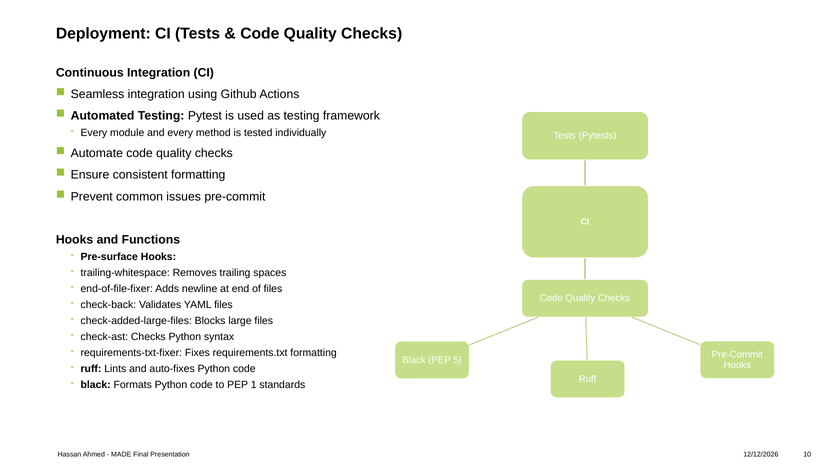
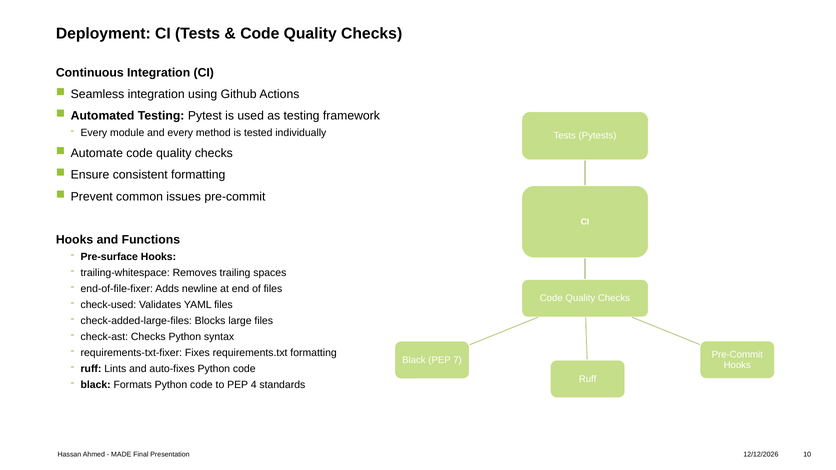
check-back: check-back -> check-used
5: 5 -> 7
1: 1 -> 4
